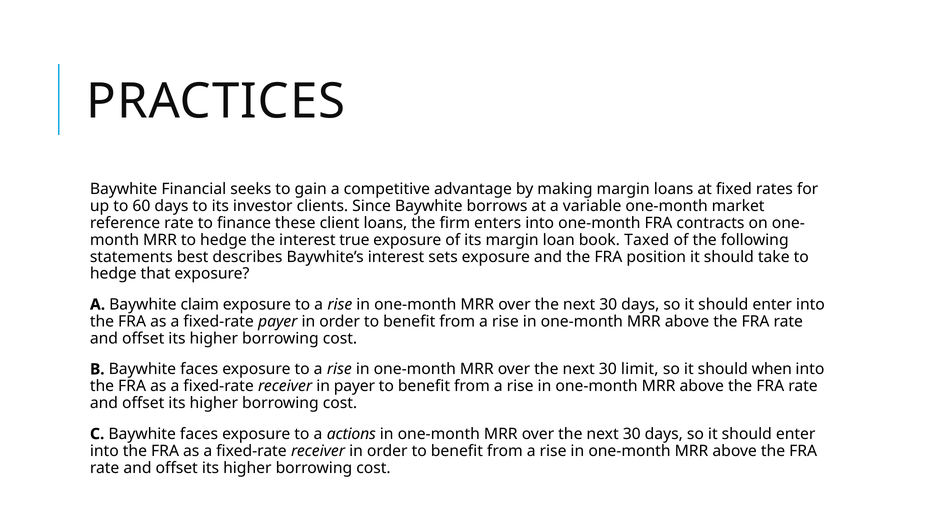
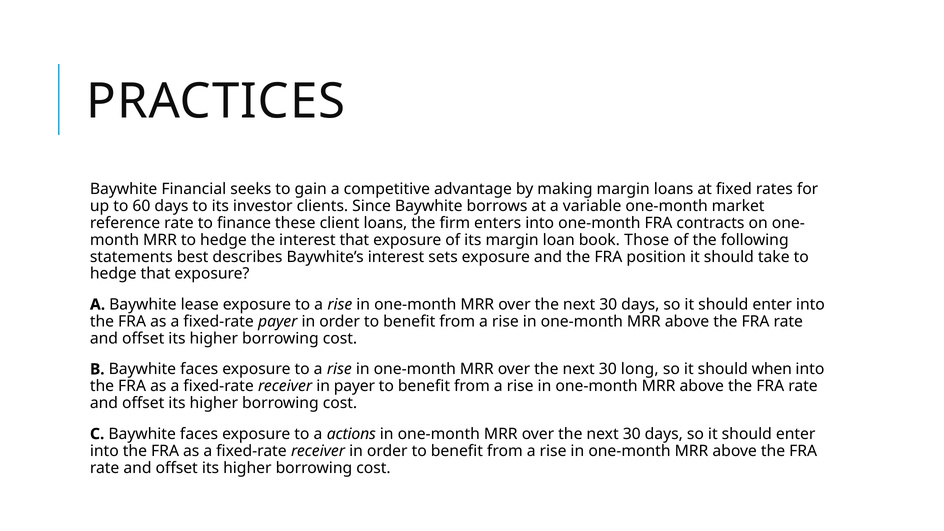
interest true: true -> that
Taxed: Taxed -> Those
claim: claim -> lease
limit: limit -> long
